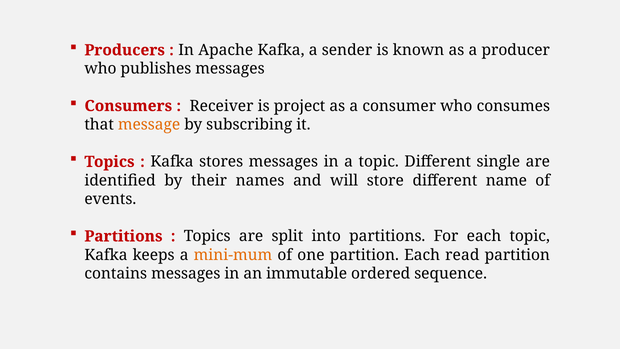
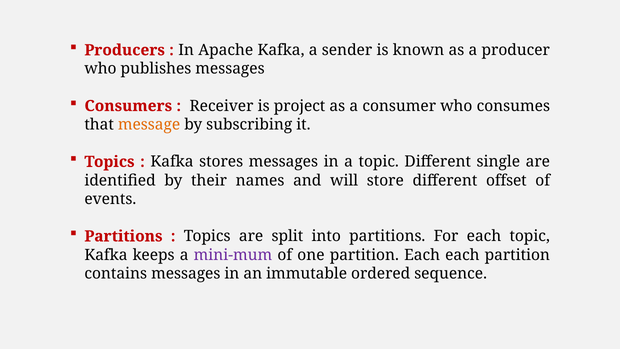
name: name -> offset
mini-mum colour: orange -> purple
Each read: read -> each
